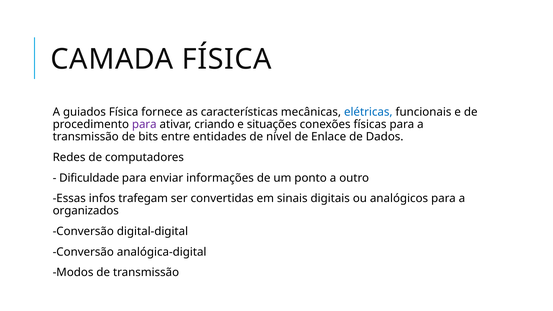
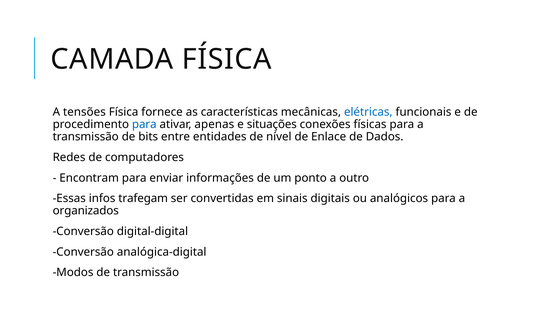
guiados: guiados -> tensões
para at (144, 124) colour: purple -> blue
criando: criando -> apenas
Dificuldade: Dificuldade -> Encontram
